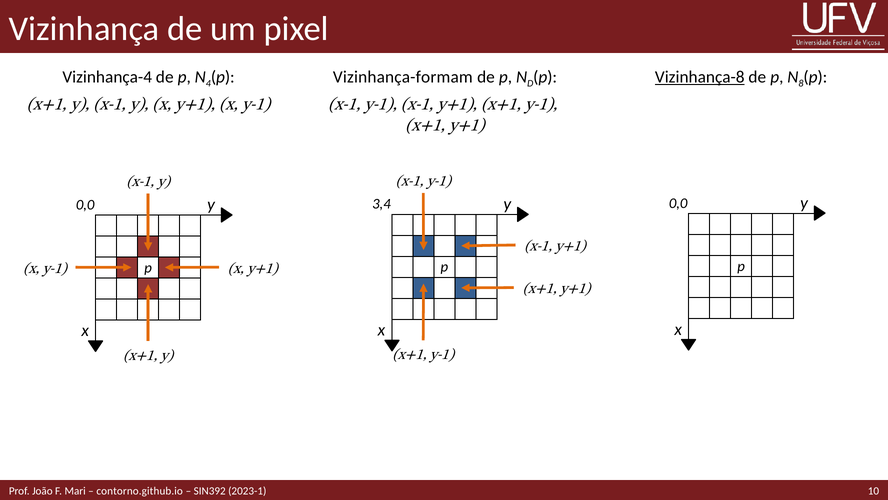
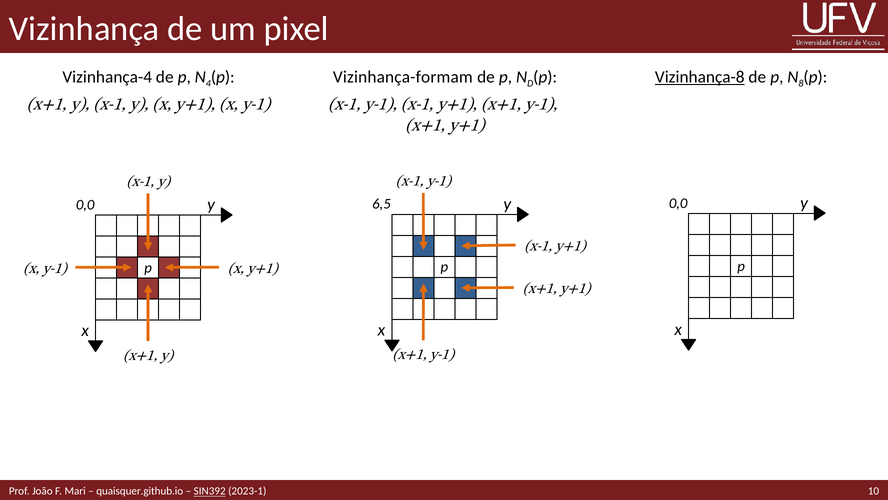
3,4: 3,4 -> 6,5
contorno.github.io: contorno.github.io -> quaisquer.github.io
SIN392 underline: none -> present
